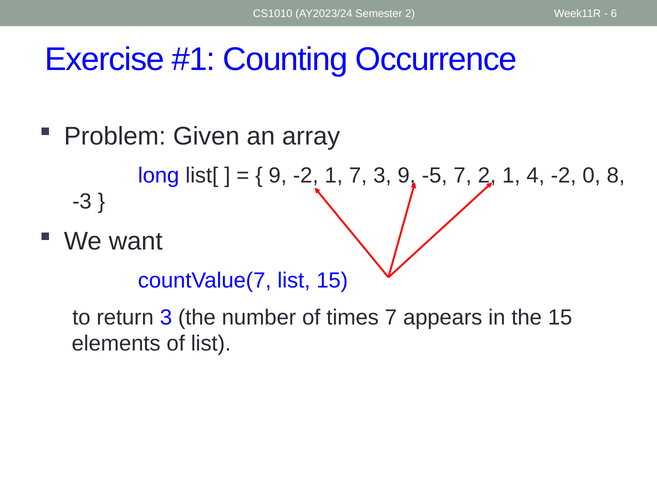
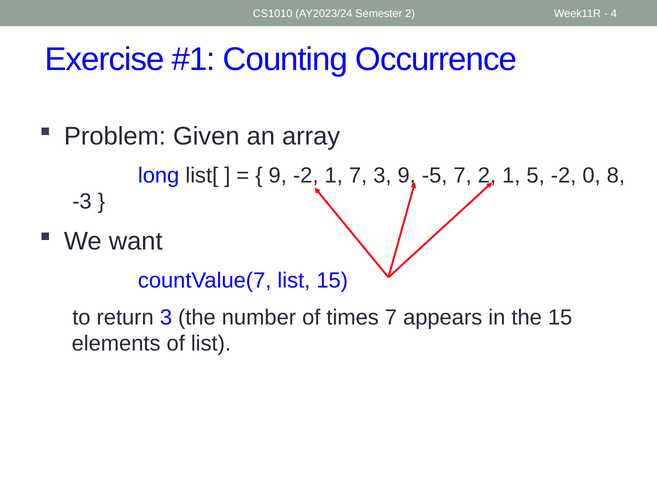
6: 6 -> 4
4: 4 -> 5
